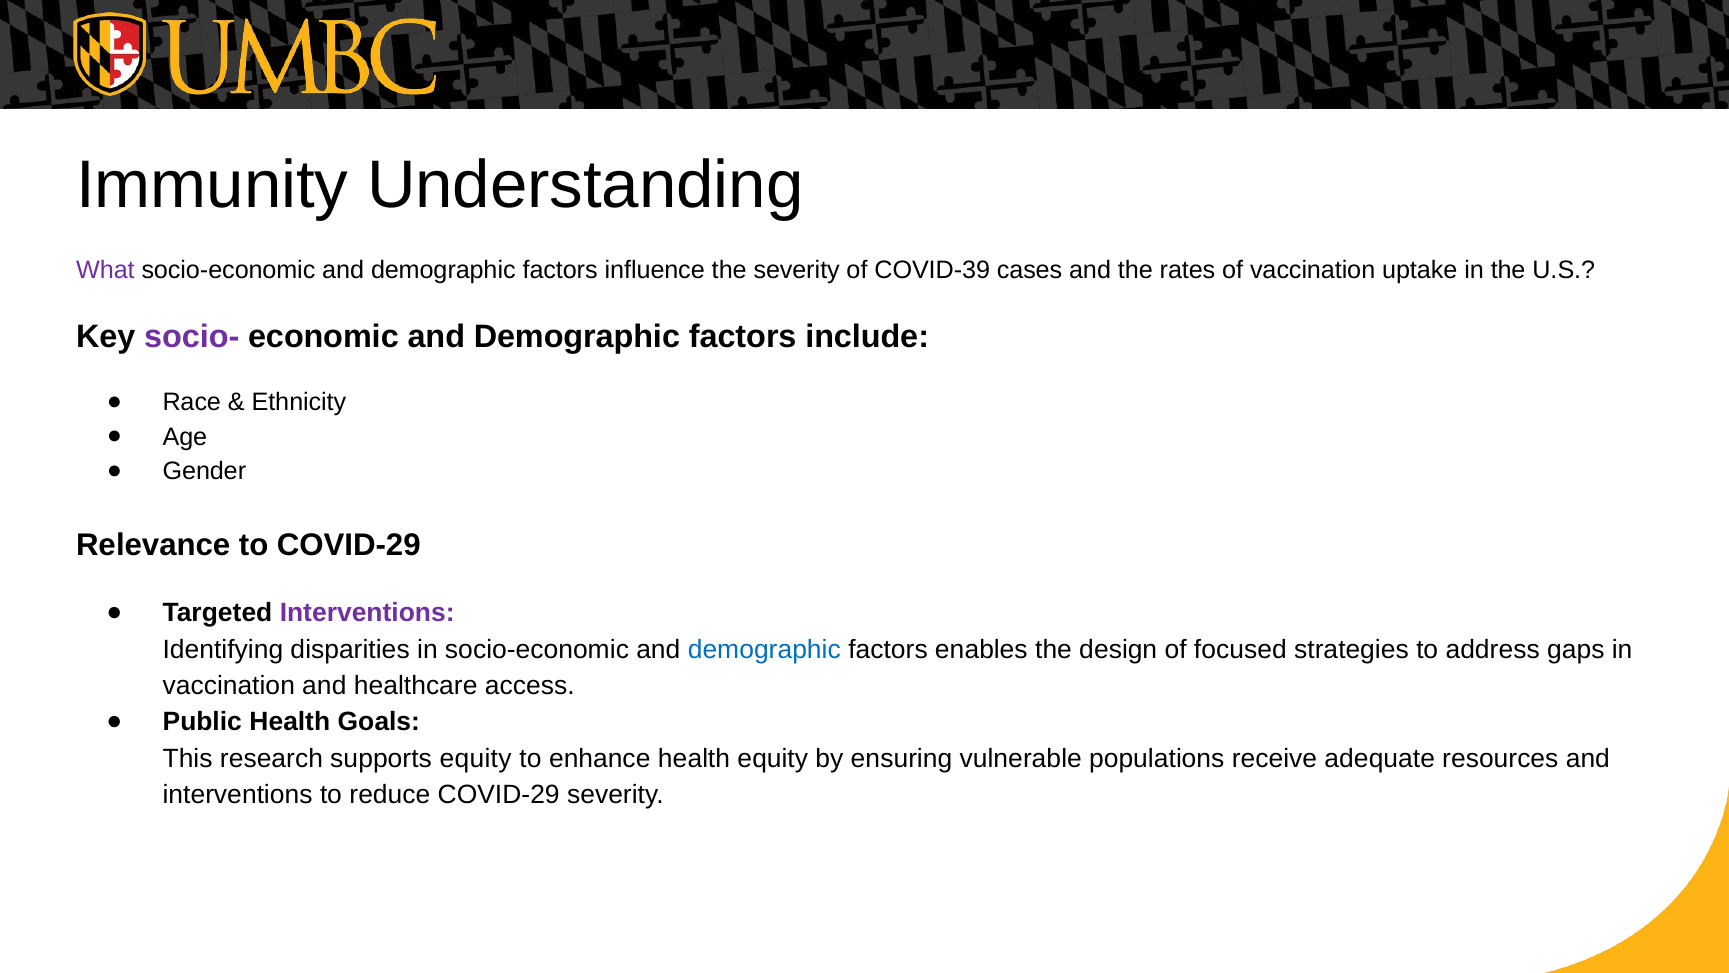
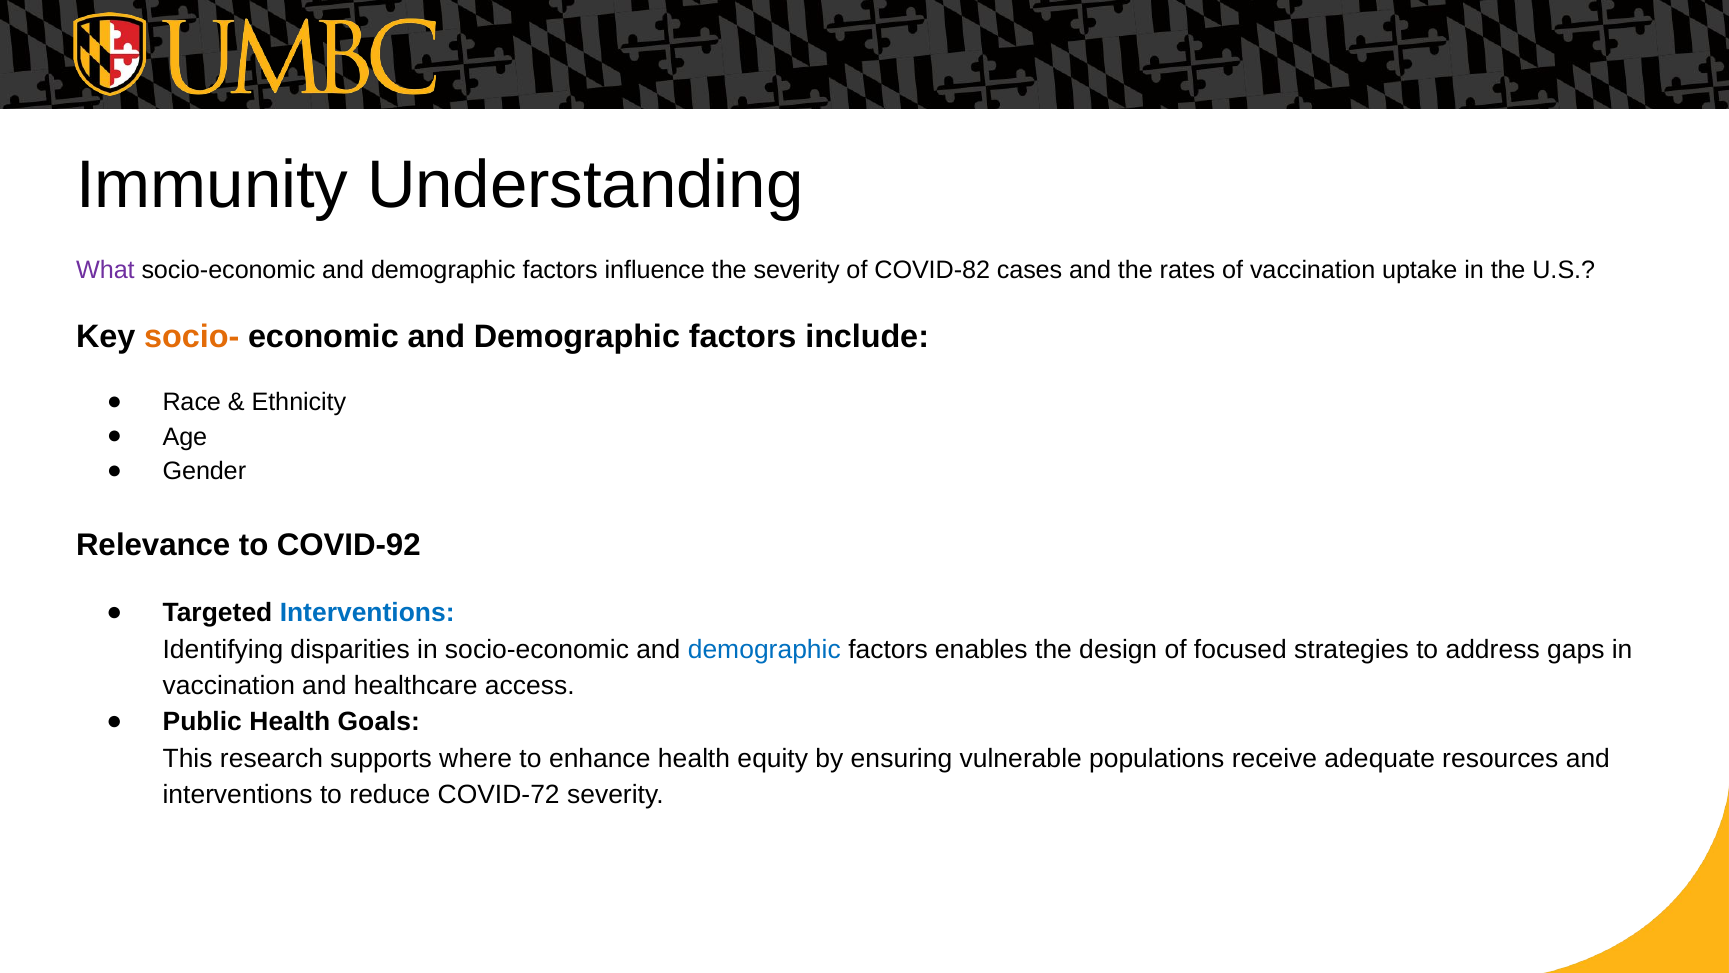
COVID-39: COVID-39 -> COVID-82
socio- colour: purple -> orange
to COVID-29: COVID-29 -> COVID-92
Interventions at (367, 613) colour: purple -> blue
supports equity: equity -> where
reduce COVID-29: COVID-29 -> COVID-72
